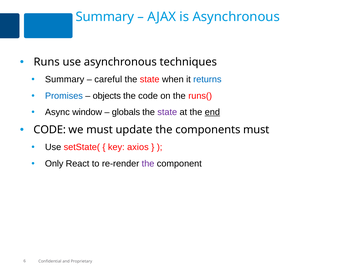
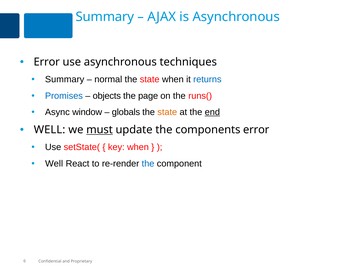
Runs at (47, 62): Runs -> Error
careful: careful -> normal
the code: code -> page
state at (167, 112) colour: purple -> orange
CODE at (50, 130): CODE -> WELL
must at (100, 130) underline: none -> present
components must: must -> error
key axios: axios -> when
Only at (54, 164): Only -> Well
the at (148, 164) colour: purple -> blue
